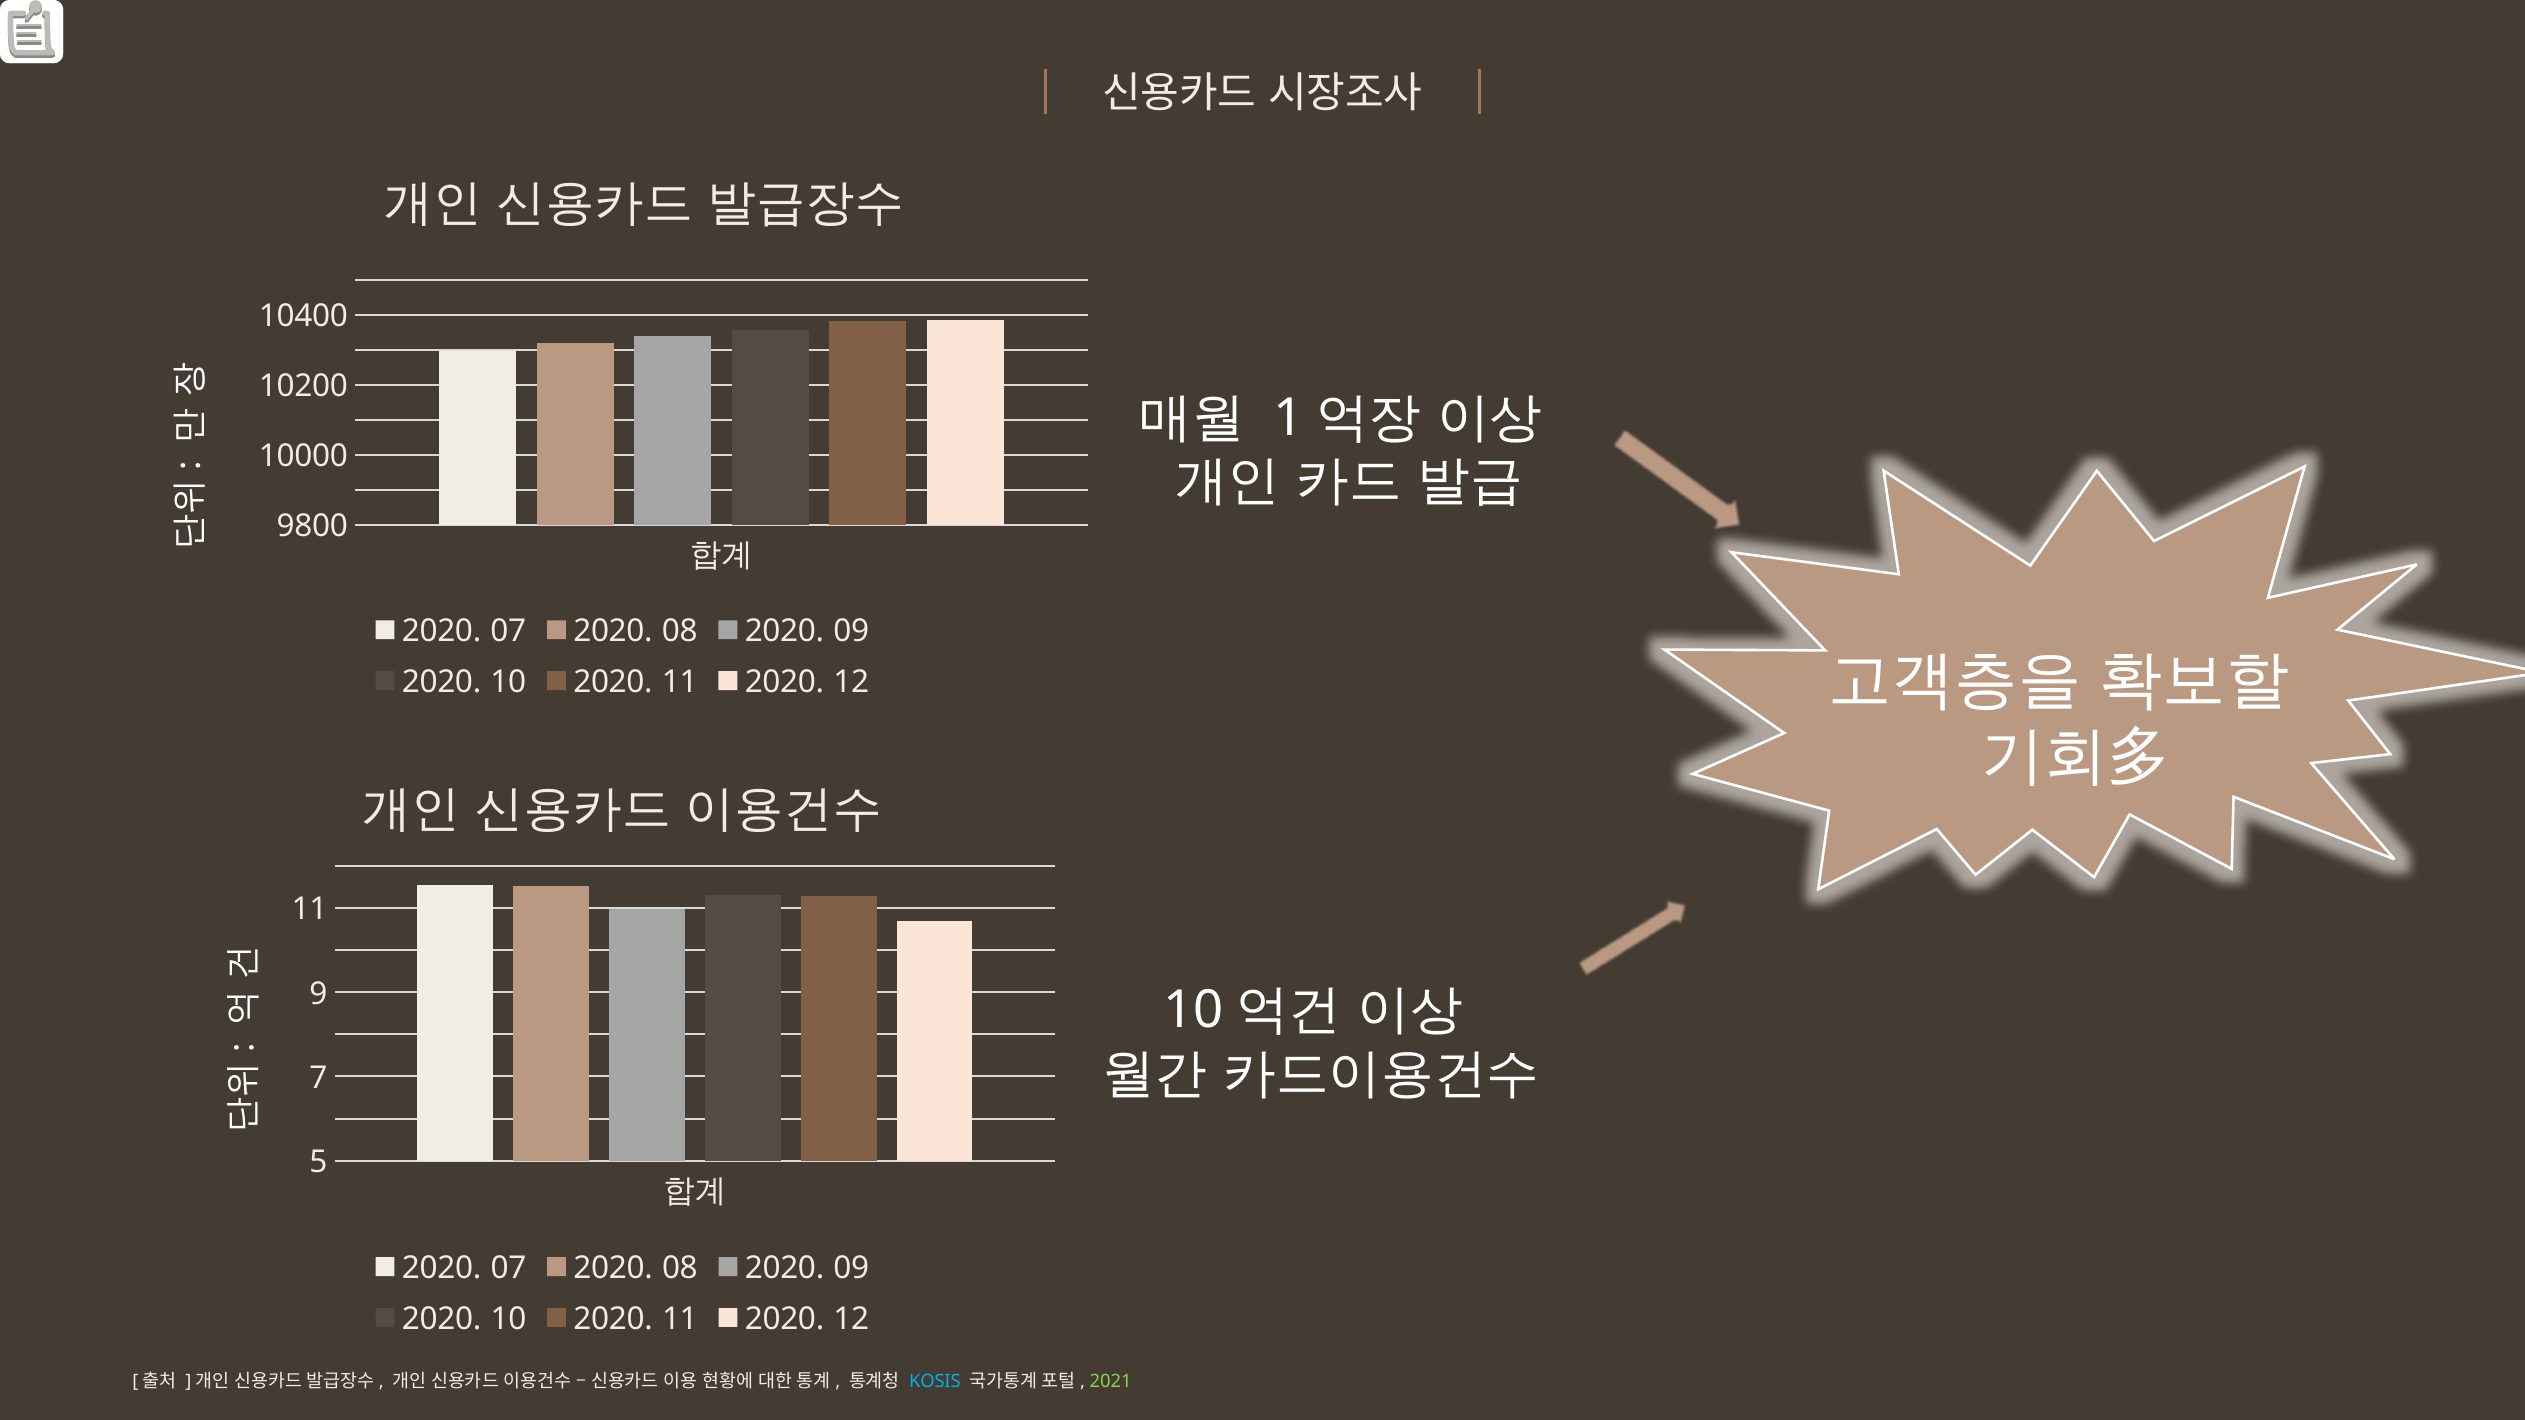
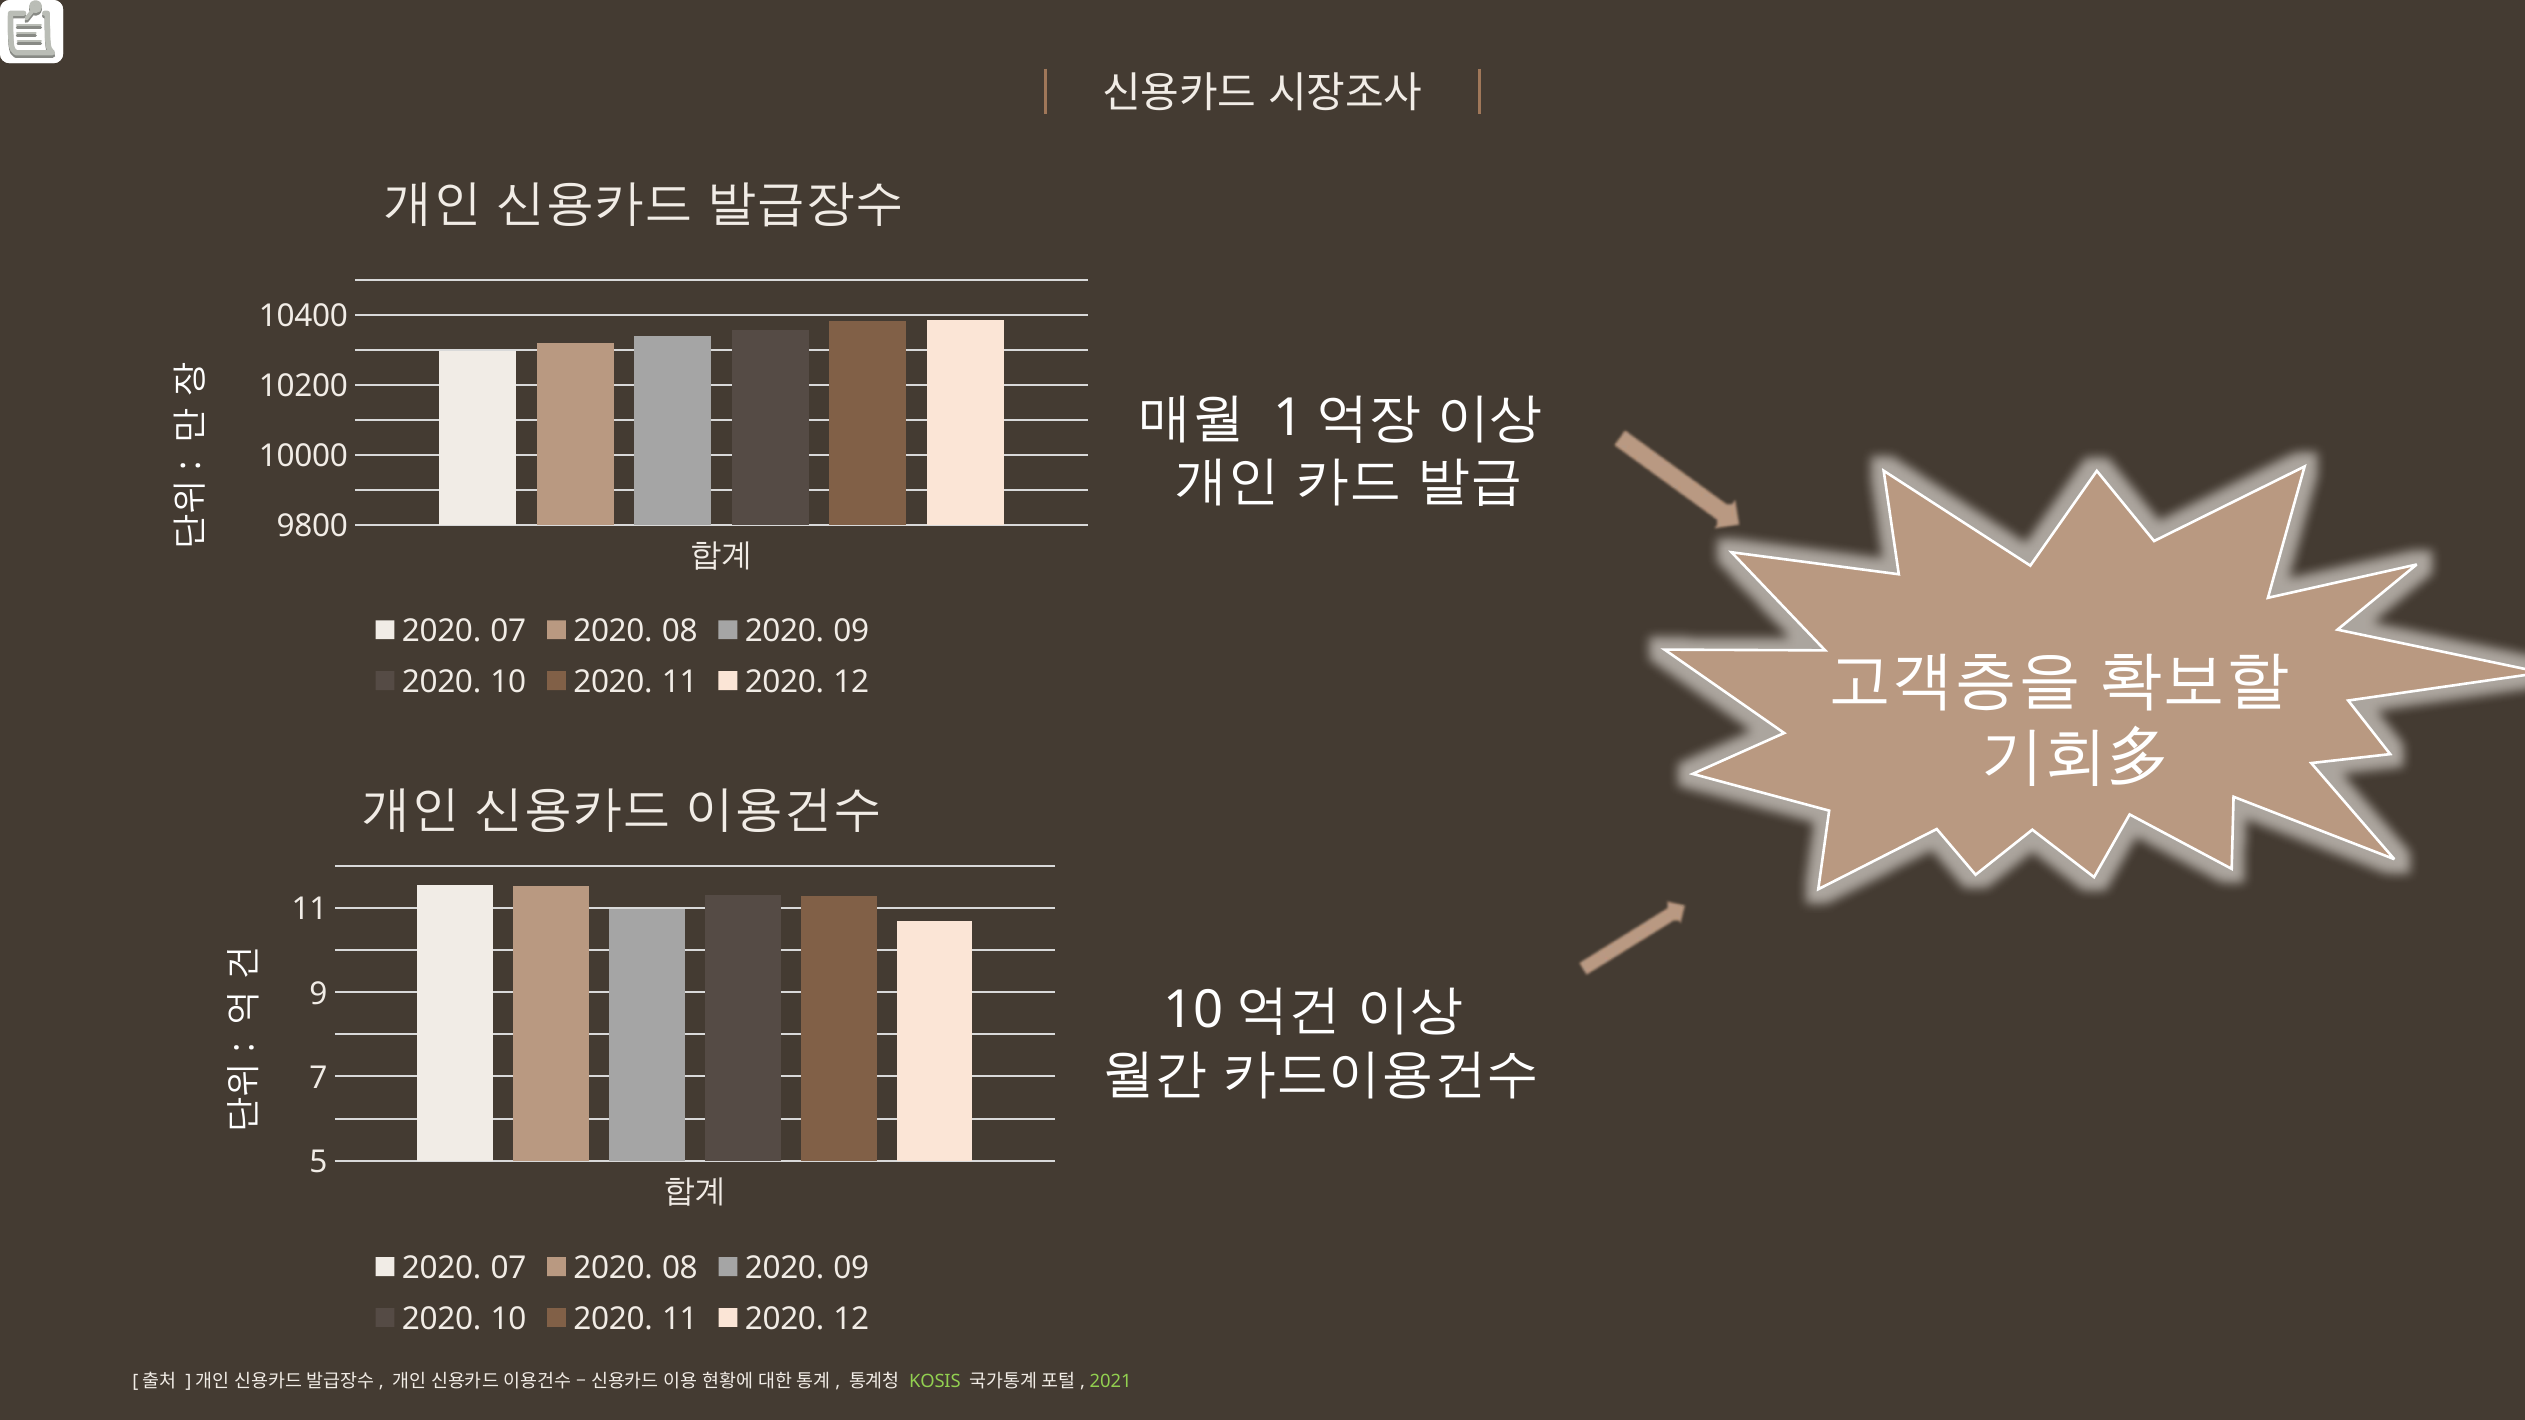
KOSIS colour: light blue -> light green
